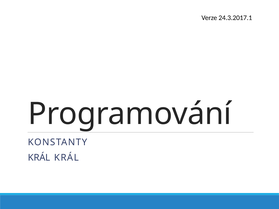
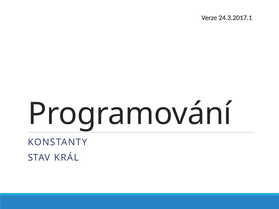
KRÁL at (39, 158): KRÁL -> STAV
